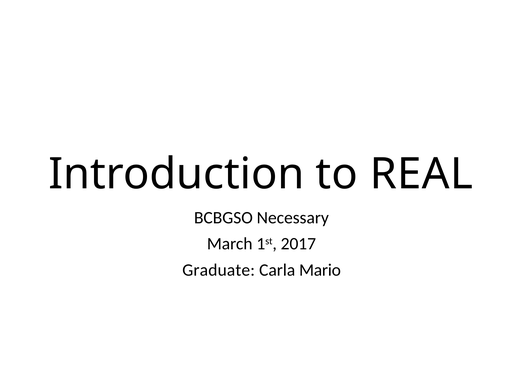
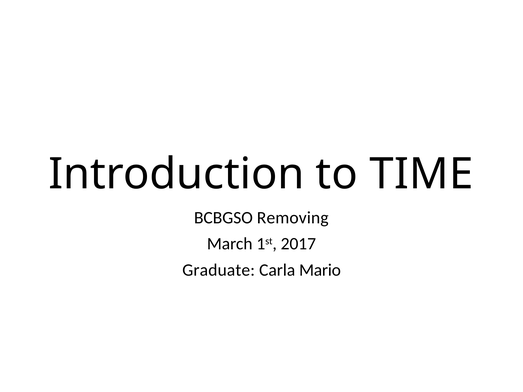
REAL: REAL -> TIME
Necessary: Necessary -> Removing
